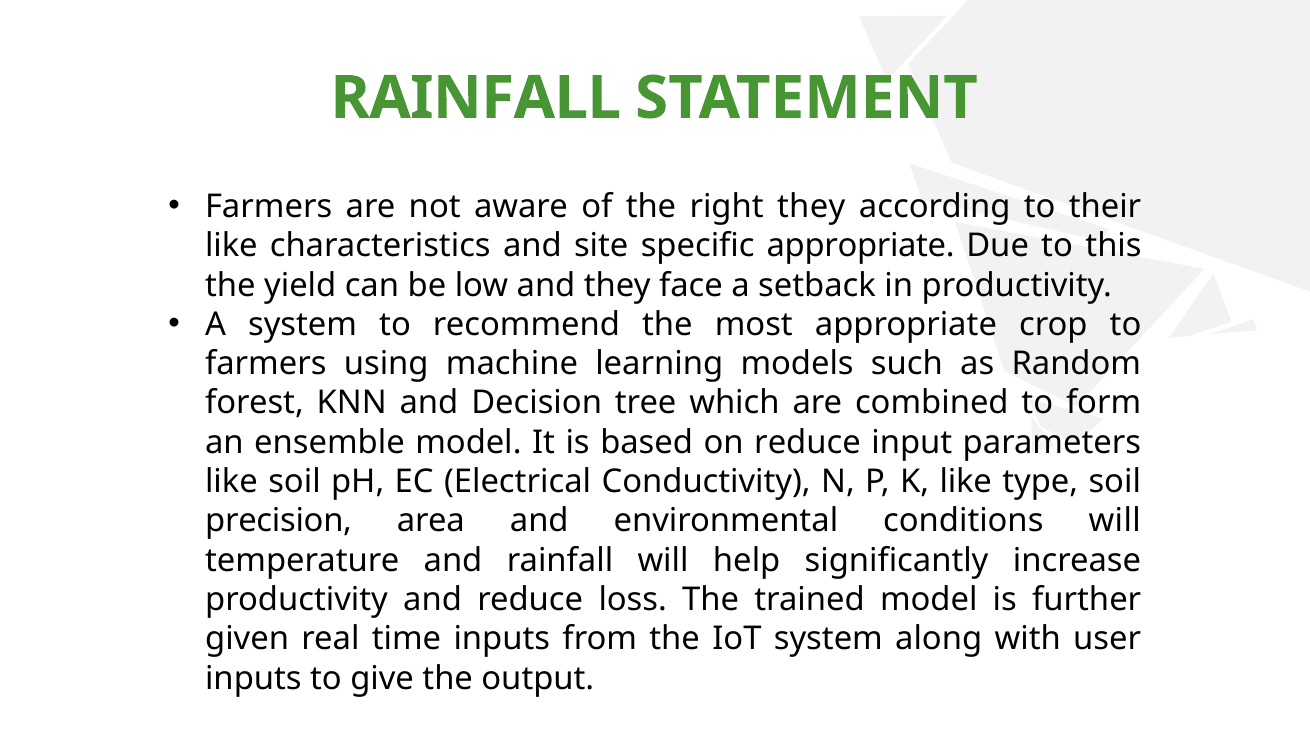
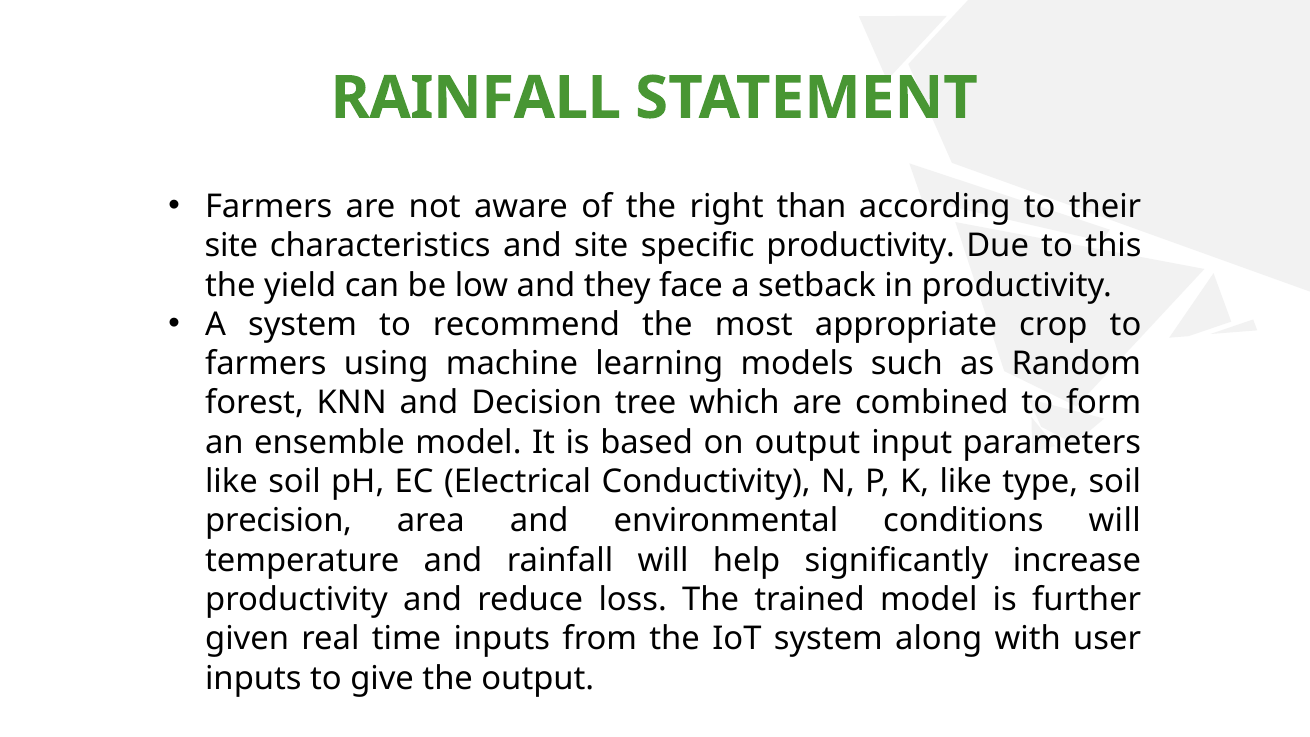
right they: they -> than
like at (231, 246): like -> site
specific appropriate: appropriate -> productivity
on reduce: reduce -> output
